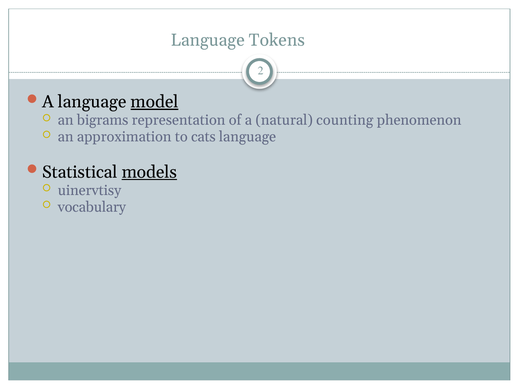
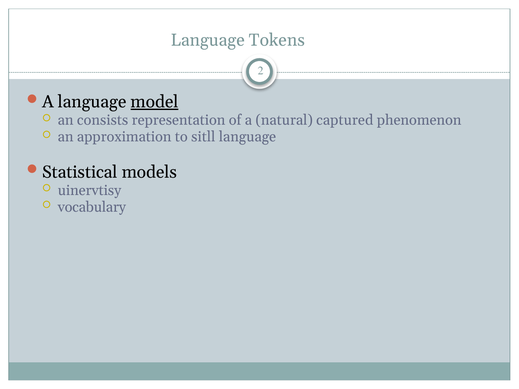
bigrams: bigrams -> consists
counting: counting -> captured
cats: cats -> sitll
models underline: present -> none
